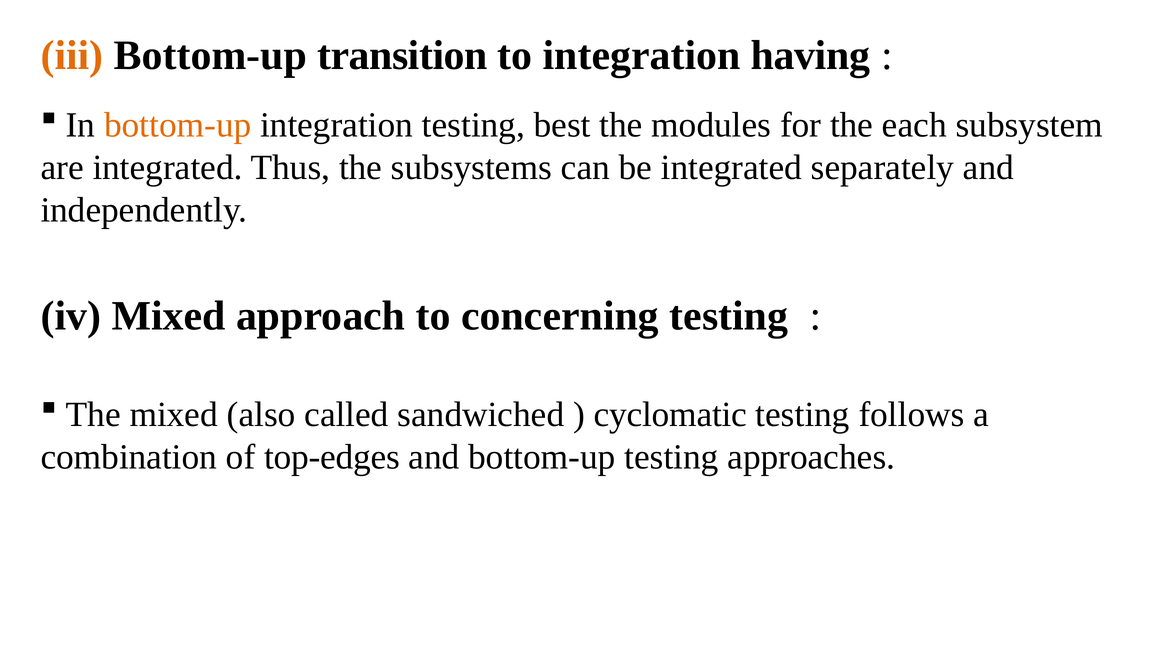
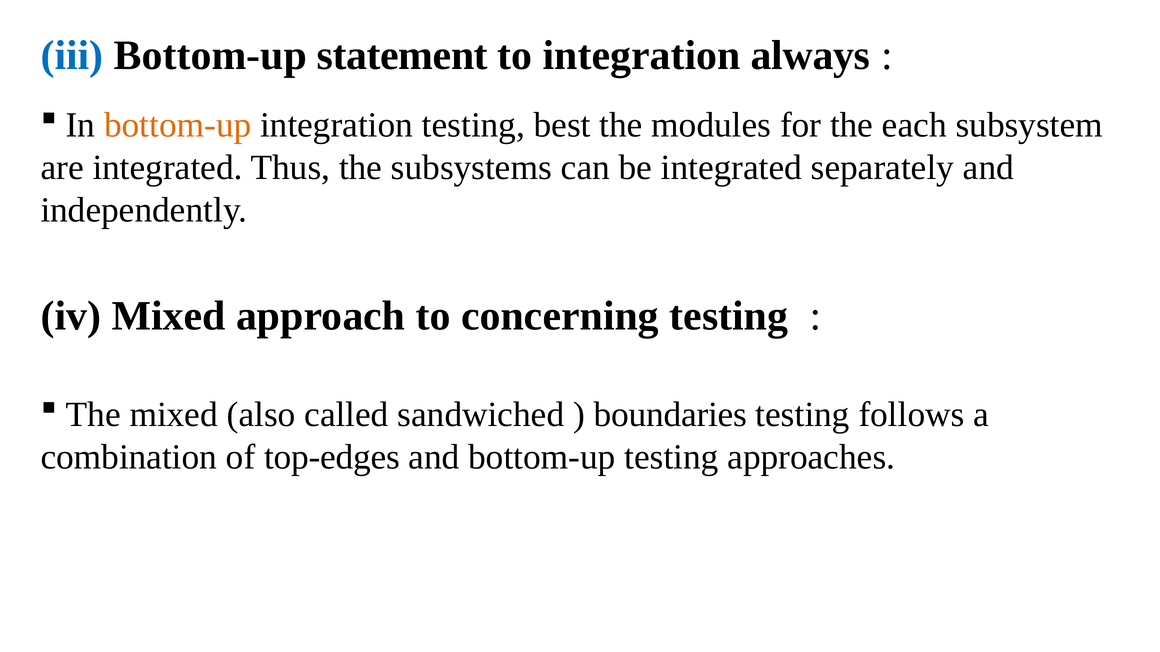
iii colour: orange -> blue
transition: transition -> statement
having: having -> always
cyclomatic: cyclomatic -> boundaries
